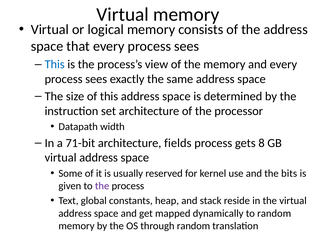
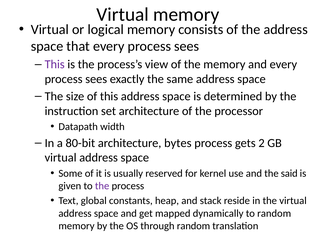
This at (55, 64) colour: blue -> purple
71-bit: 71-bit -> 80-bit
fields: fields -> bytes
8: 8 -> 2
bits: bits -> said
